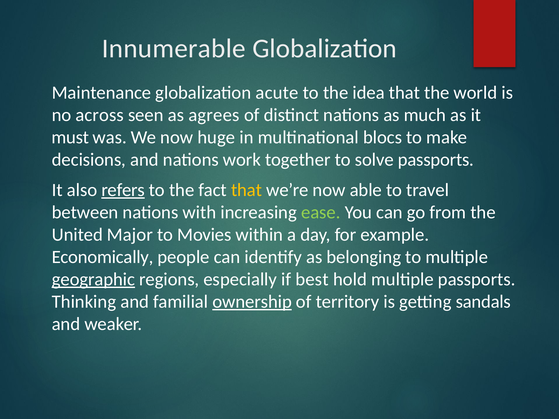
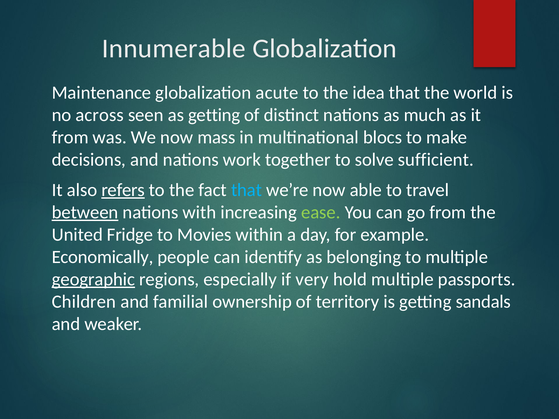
as agrees: agrees -> getting
must at (70, 138): must -> from
huge: huge -> mass
solve passports: passports -> sufficient
that at (247, 190) colour: yellow -> light blue
between underline: none -> present
Major: Major -> Fridge
best: best -> very
Thinking: Thinking -> Children
ownership underline: present -> none
